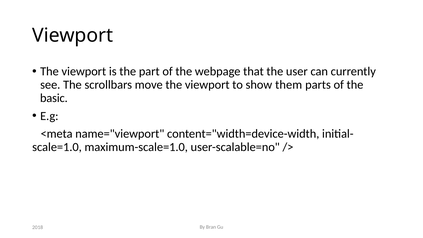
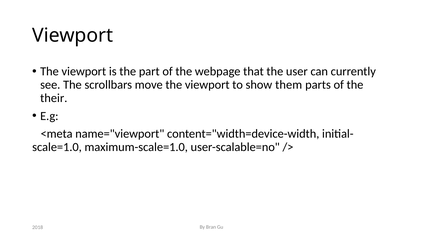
basic: basic -> their
